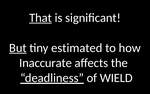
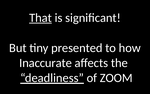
But underline: present -> none
estimated: estimated -> presented
WIELD: WIELD -> ZOOM
